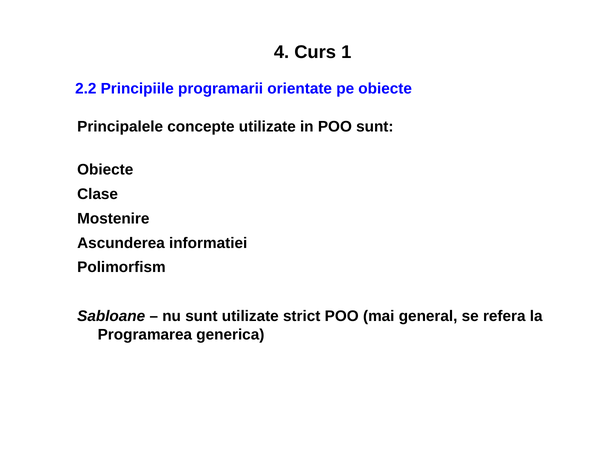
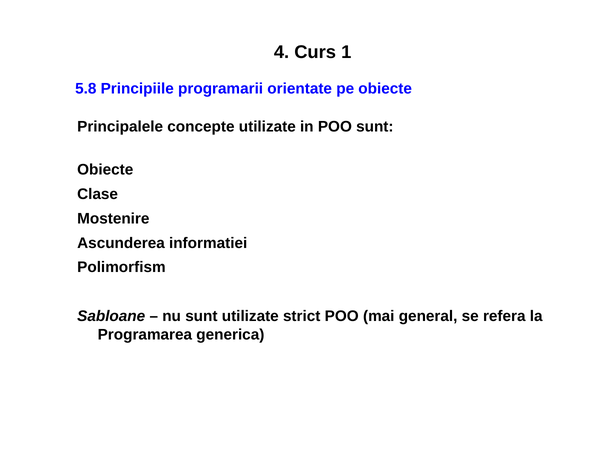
2.2: 2.2 -> 5.8
